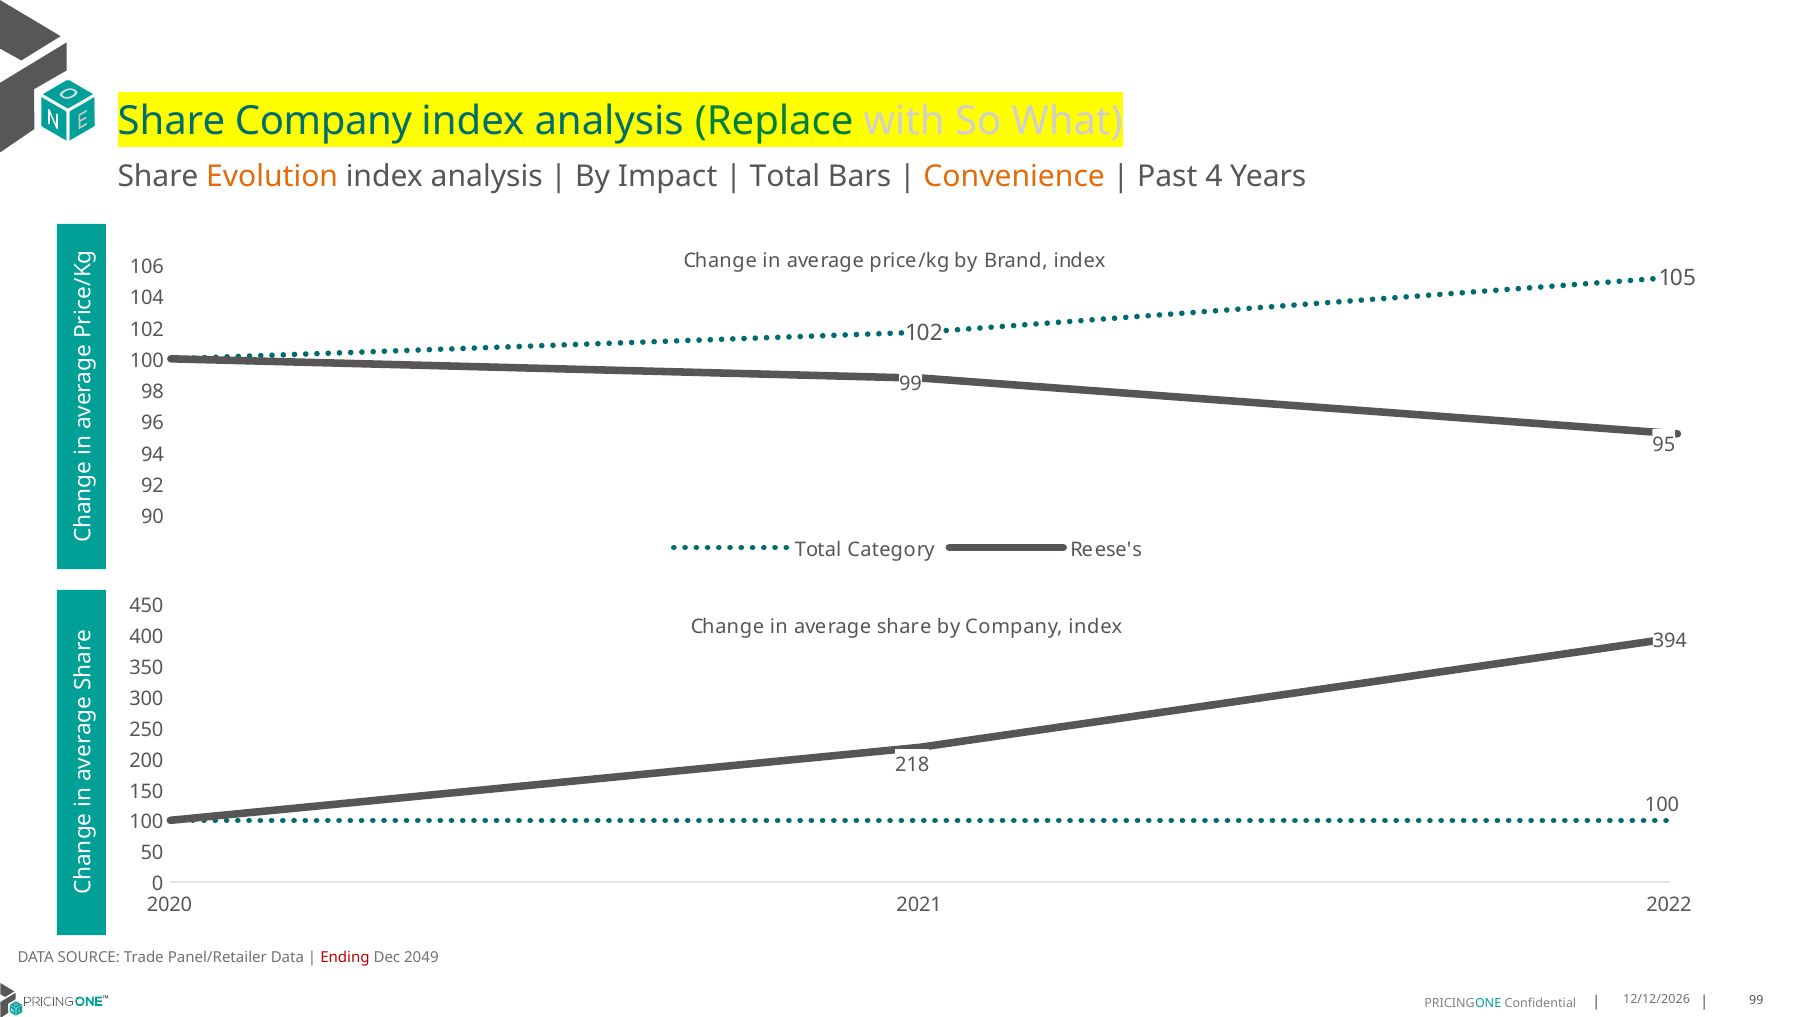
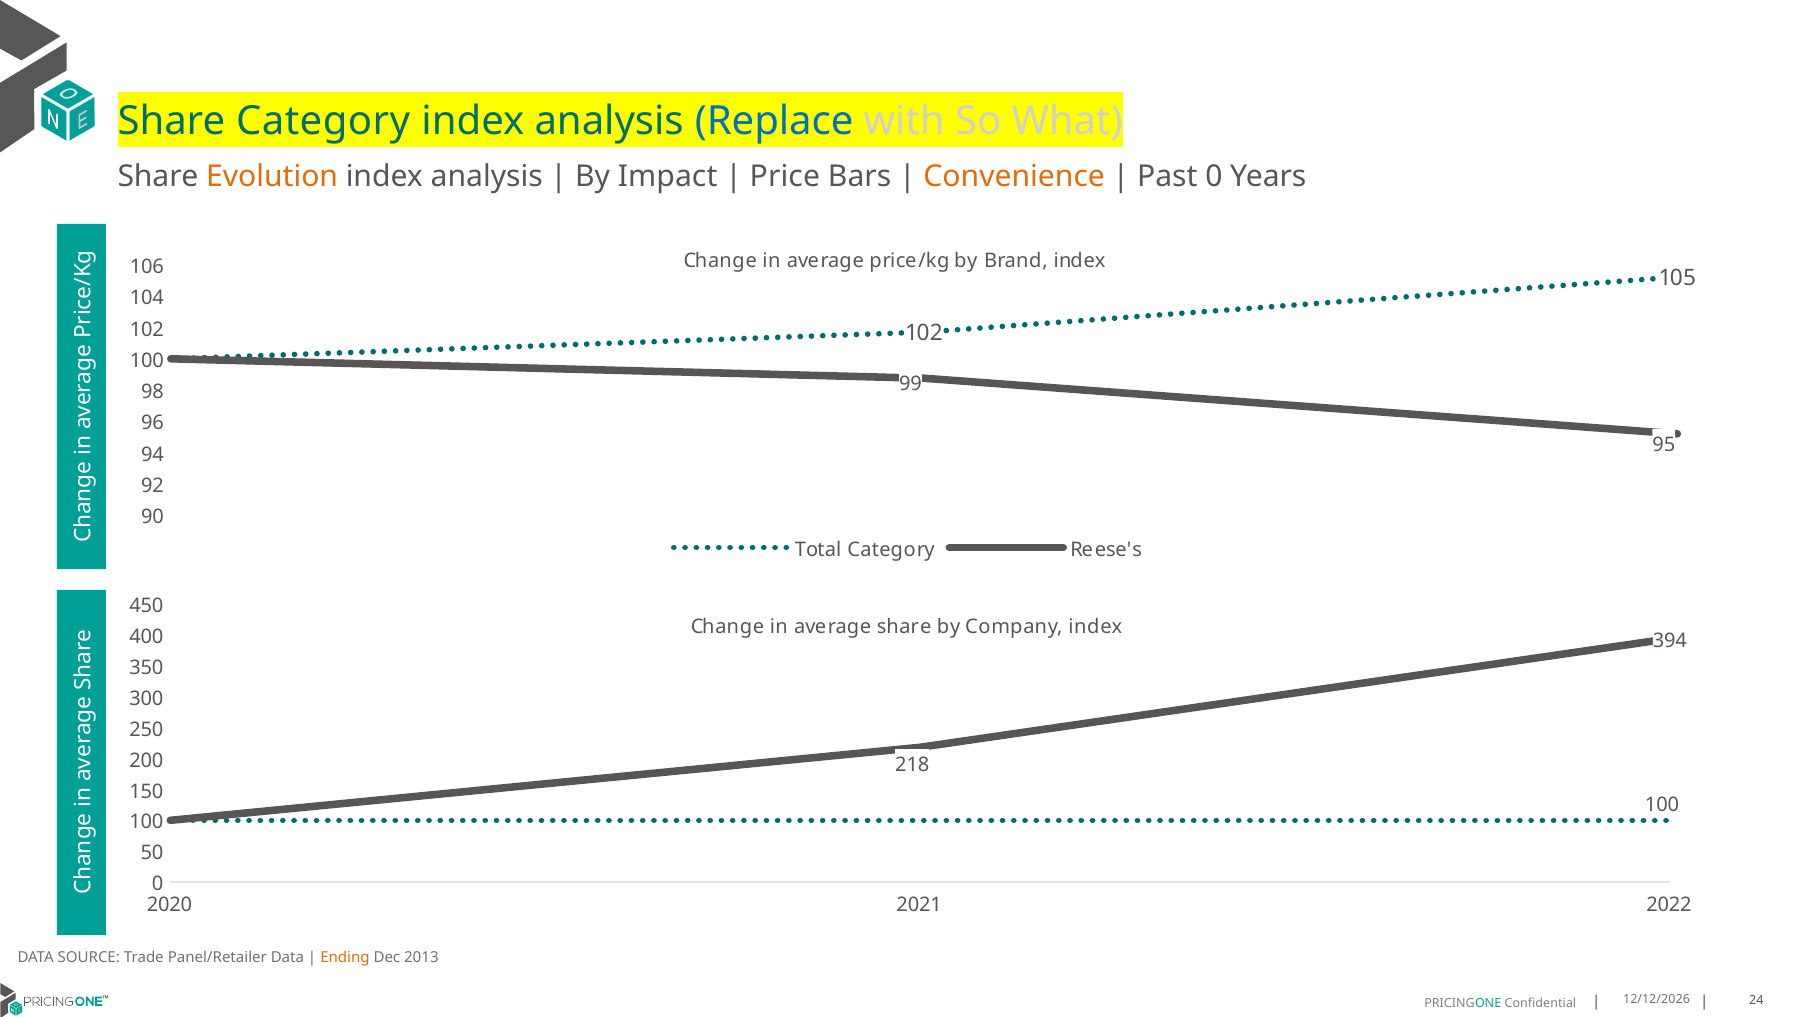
Share Company: Company -> Category
Replace colour: green -> blue
Total at (785, 176): Total -> Price
Past 4: 4 -> 0
Ending colour: red -> orange
2049: 2049 -> 2013
99 at (1756, 1000): 99 -> 24
